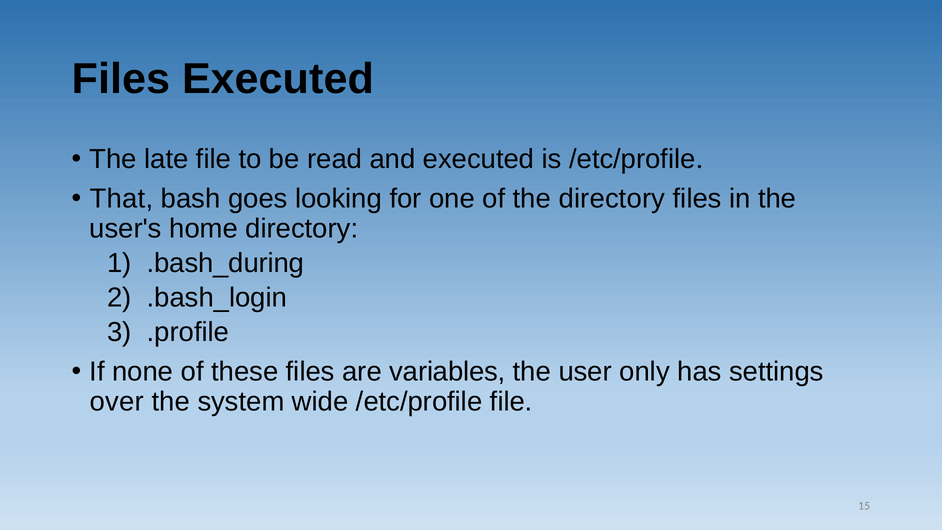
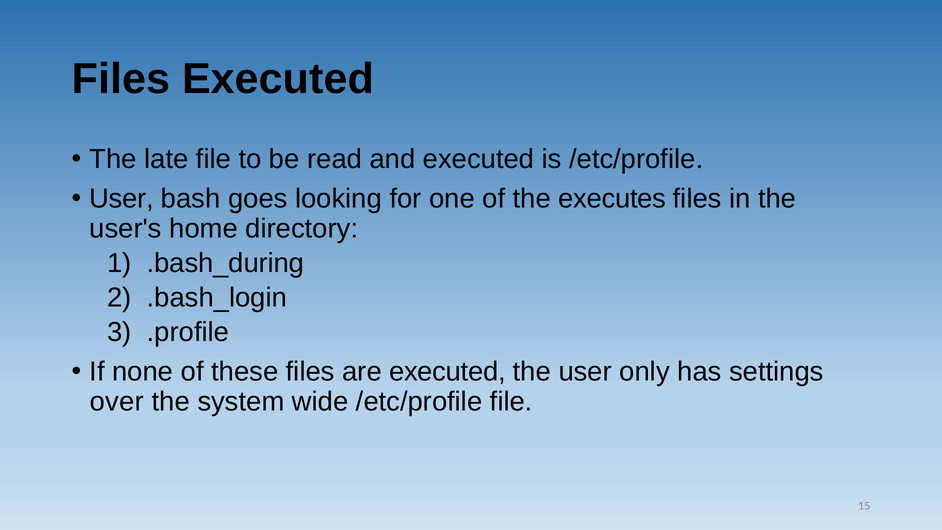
That at (121, 199): That -> User
the directory: directory -> executes
are variables: variables -> executed
